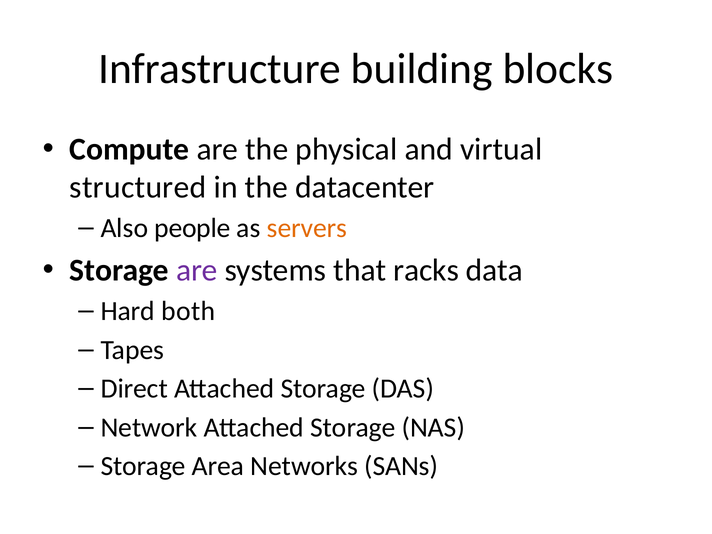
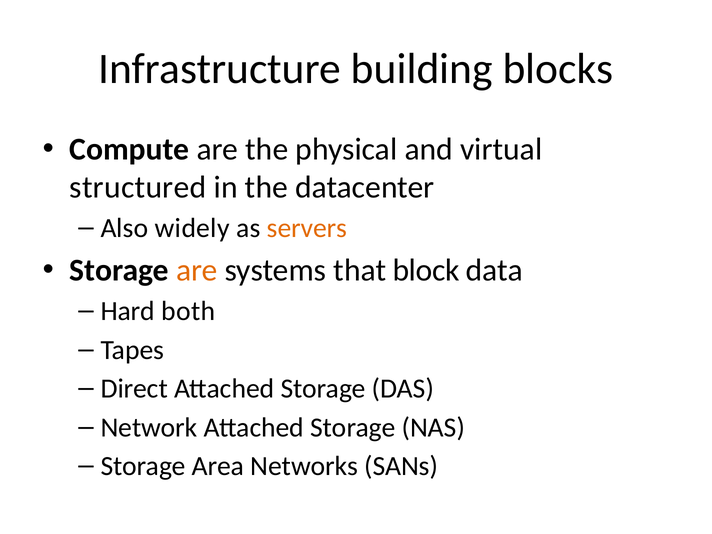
people: people -> widely
are at (197, 270) colour: purple -> orange
racks: racks -> block
